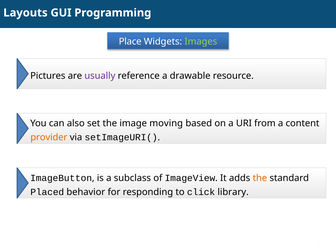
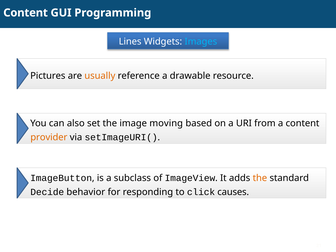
Layouts at (25, 13): Layouts -> Content
Place: Place -> Lines
Images colour: light green -> light blue
usually colour: purple -> orange
Placed: Placed -> Decide
library: library -> causes
